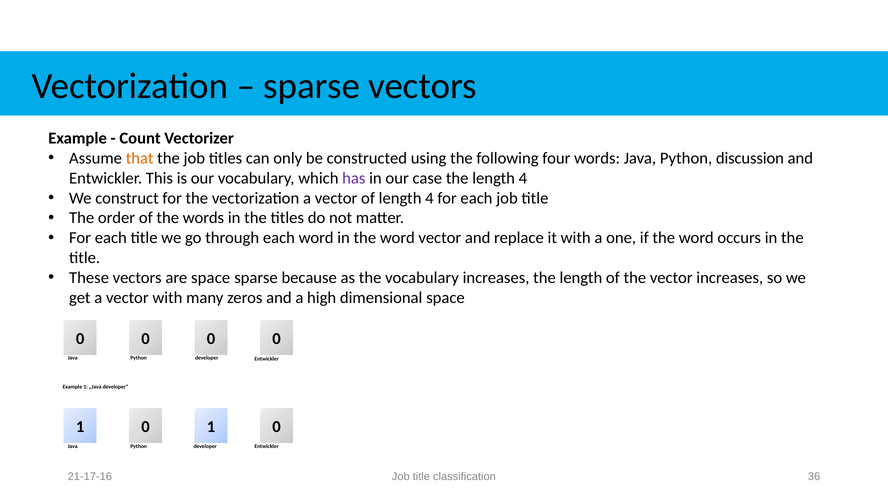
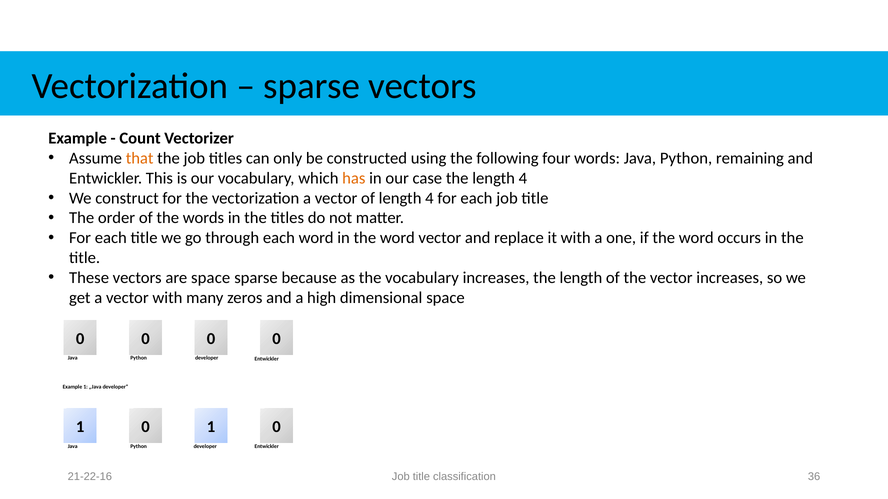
discussion: discussion -> remaining
has colour: purple -> orange
21-17-16: 21-17-16 -> 21-22-16
